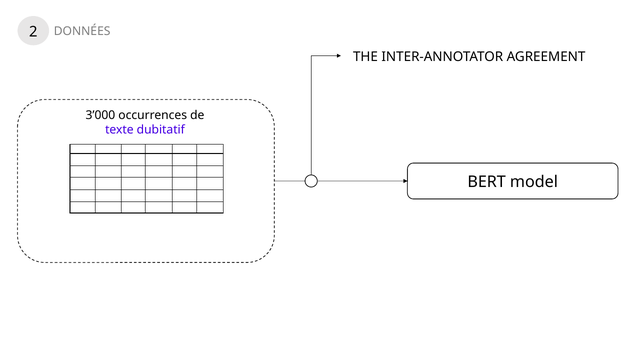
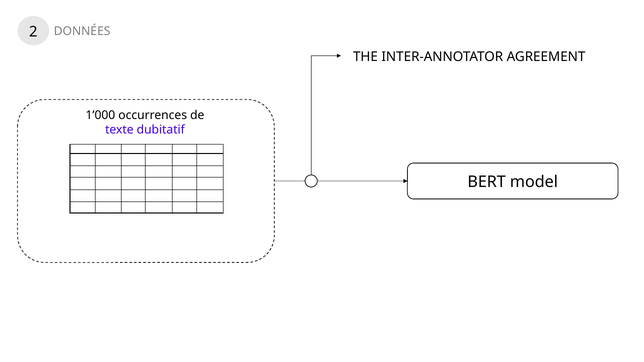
3’000: 3’000 -> 1’000
